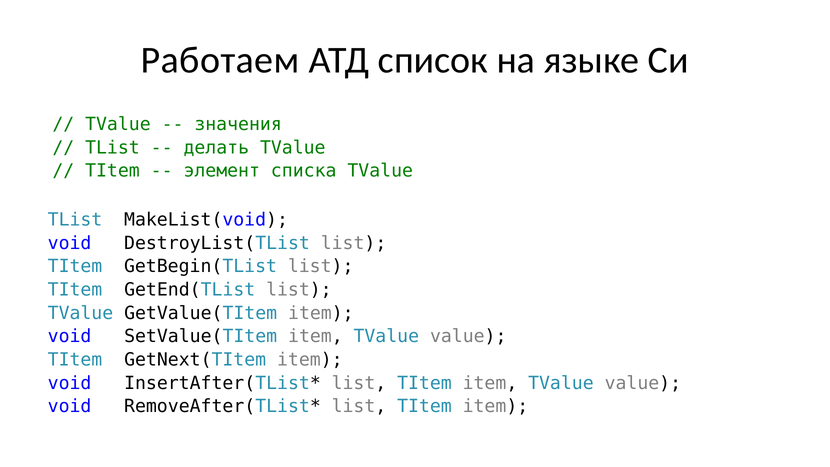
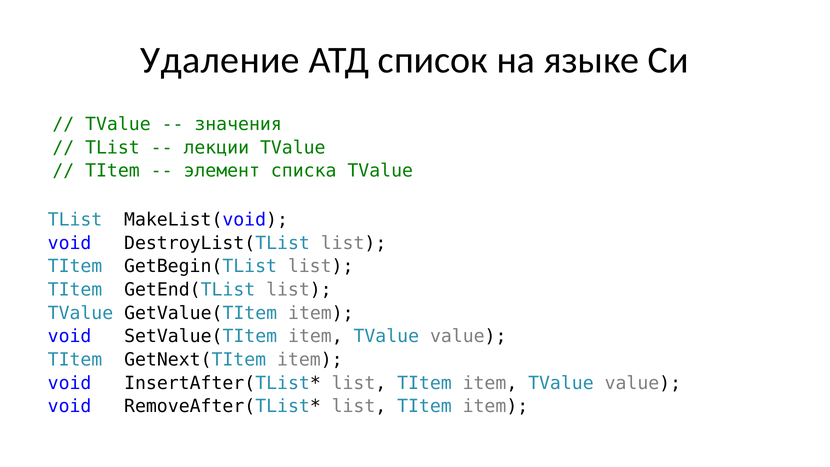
Работаем: Работаем -> Удаление
делать: делать -> лекции
